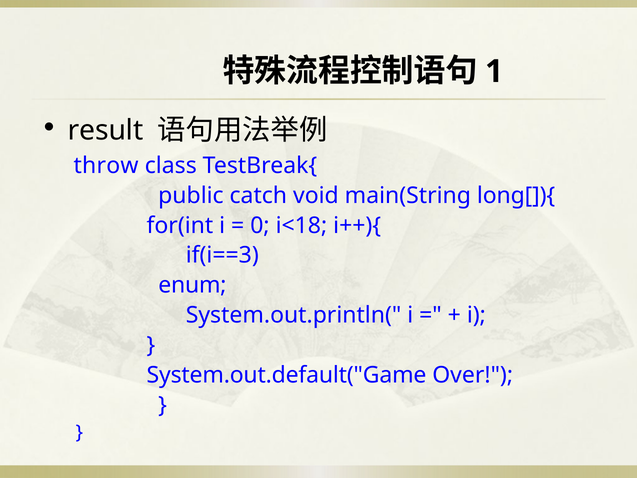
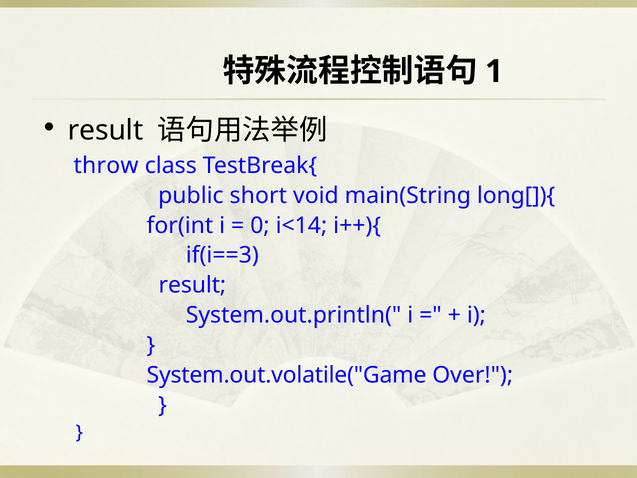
catch: catch -> short
i<18: i<18 -> i<14
enum at (192, 285): enum -> result
System.out.default("Game: System.out.default("Game -> System.out.volatile("Game
